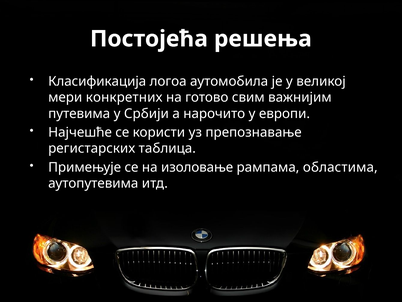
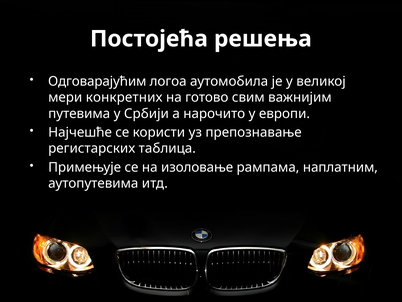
Класификација: Класификација -> Одговарајућим
областима: областима -> наплатним
